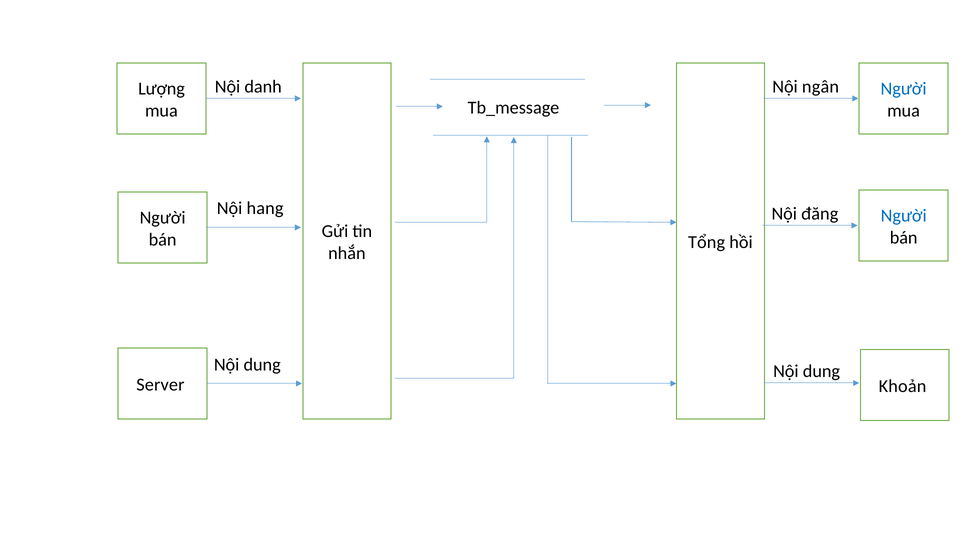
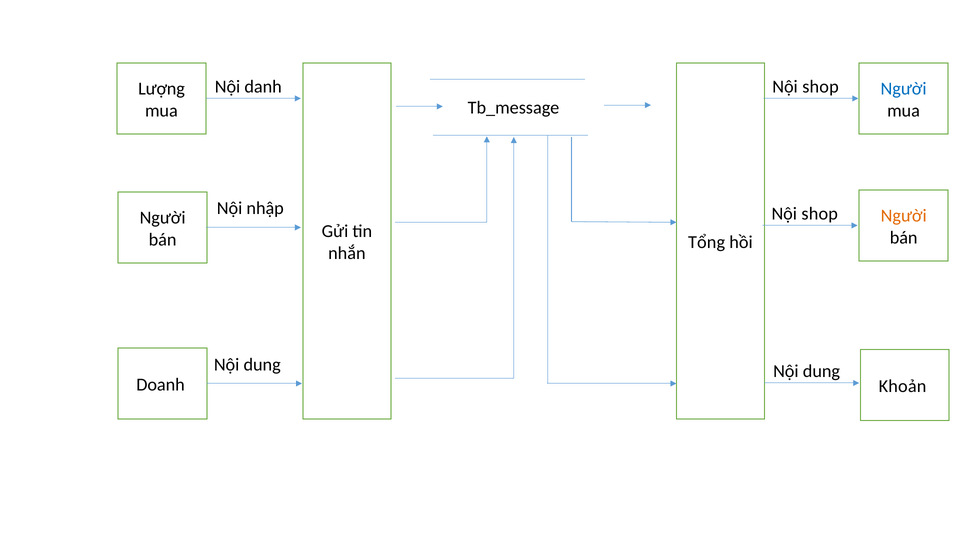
ngân at (821, 87): ngân -> shop
hang: hang -> nhập
đăng at (820, 214): đăng -> shop
Người at (904, 216) colour: blue -> orange
Server: Server -> Doanh
